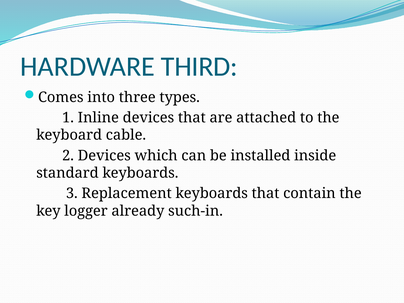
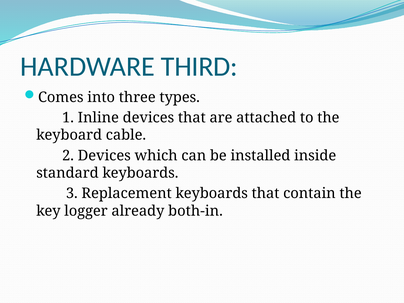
such-in: such-in -> both-in
